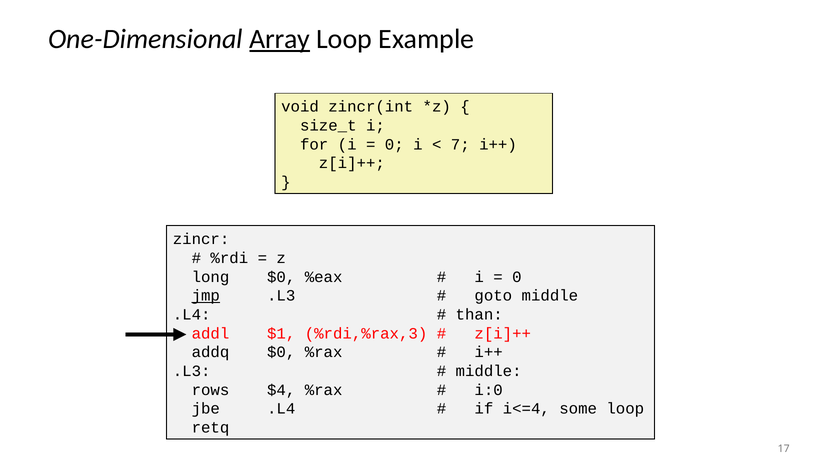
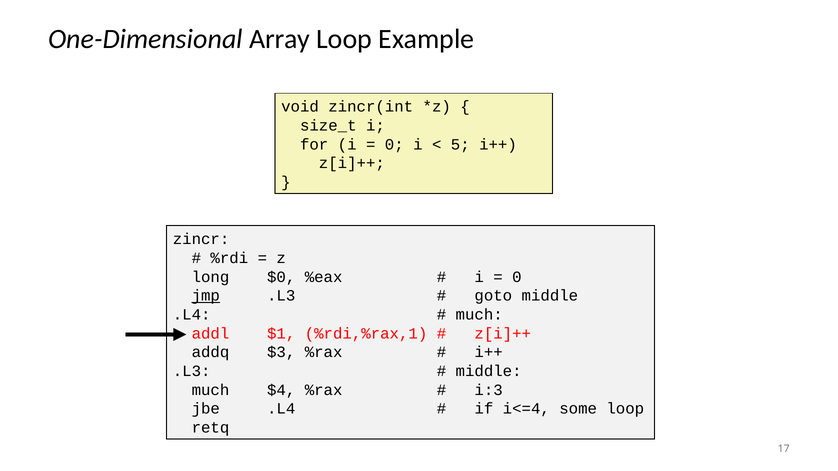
Array underline: present -> none
7: 7 -> 5
than at (479, 315): than -> much
%rdi,%rax,3: %rdi,%rax,3 -> %rdi,%rax,1
addq $0: $0 -> $3
rows at (210, 390): rows -> much
i:0: i:0 -> i:3
